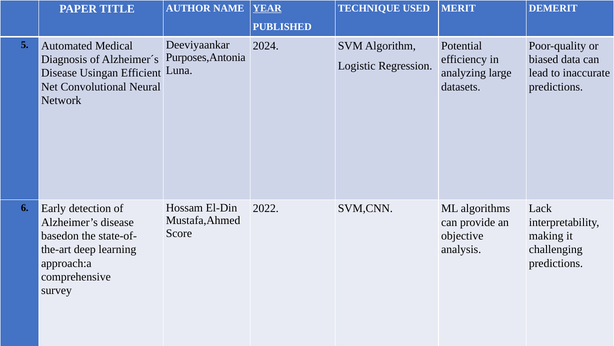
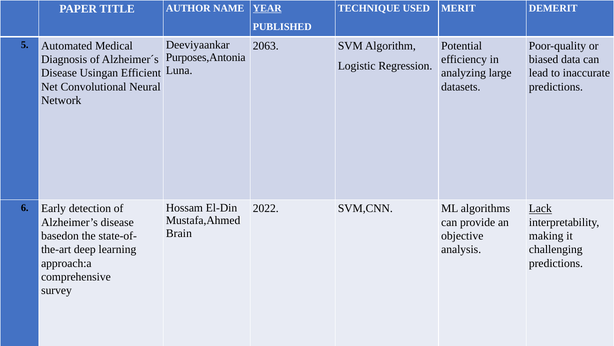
2024: 2024 -> 2063
Lack underline: none -> present
Score: Score -> Brain
